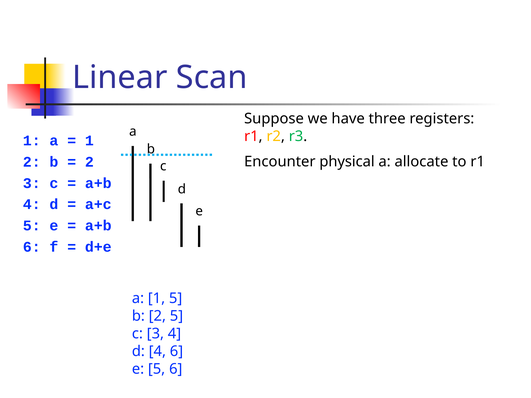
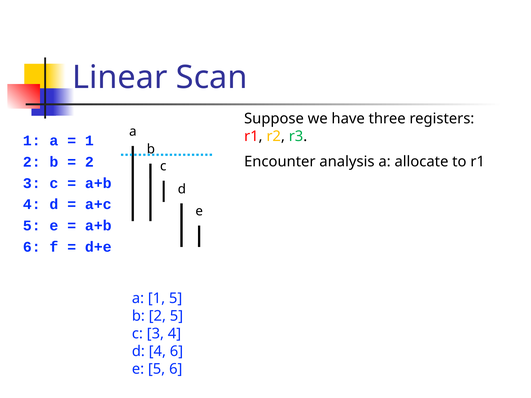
physical: physical -> analysis
